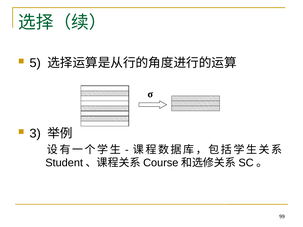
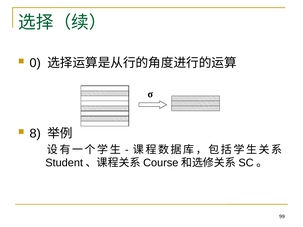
5: 5 -> 0
3: 3 -> 8
